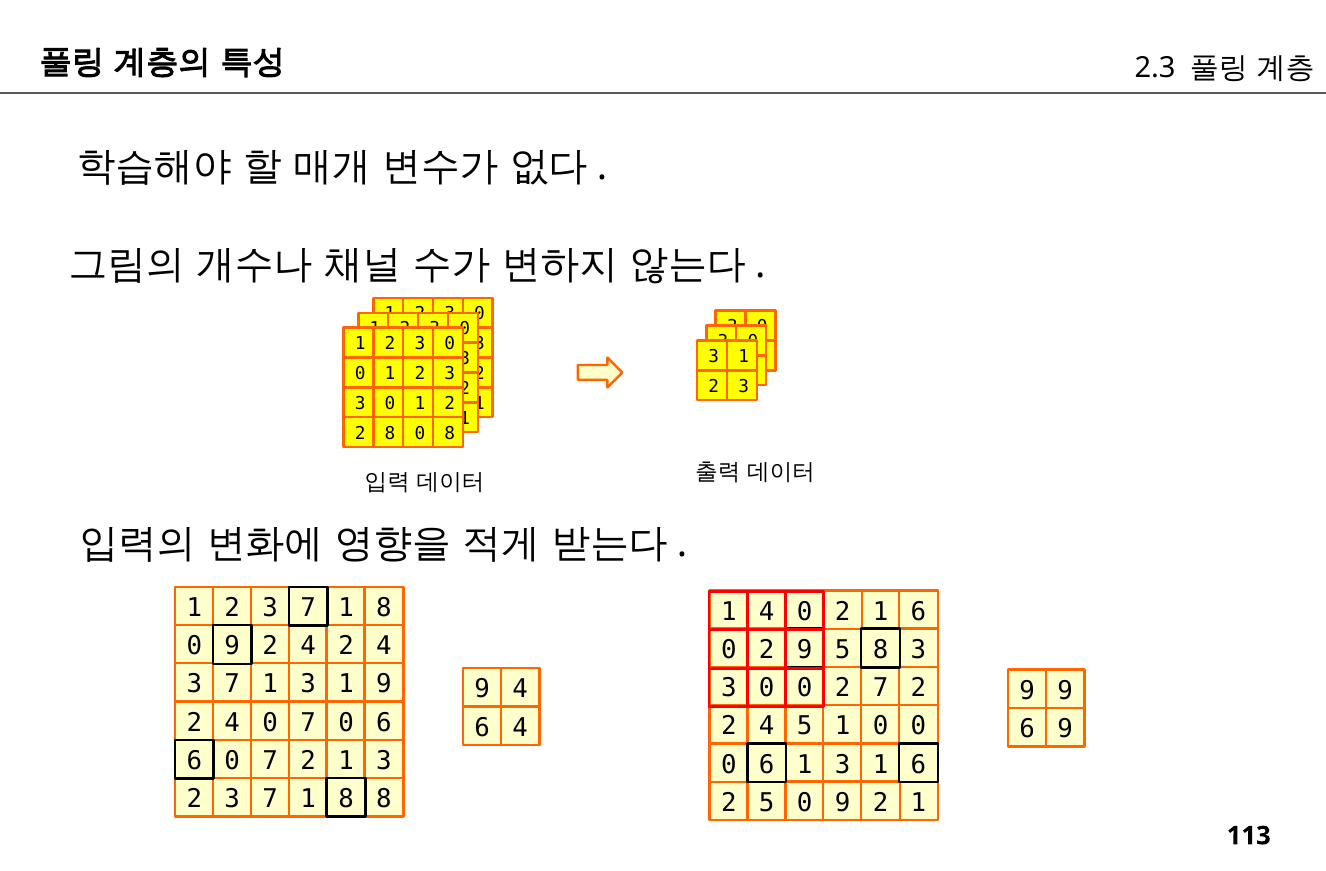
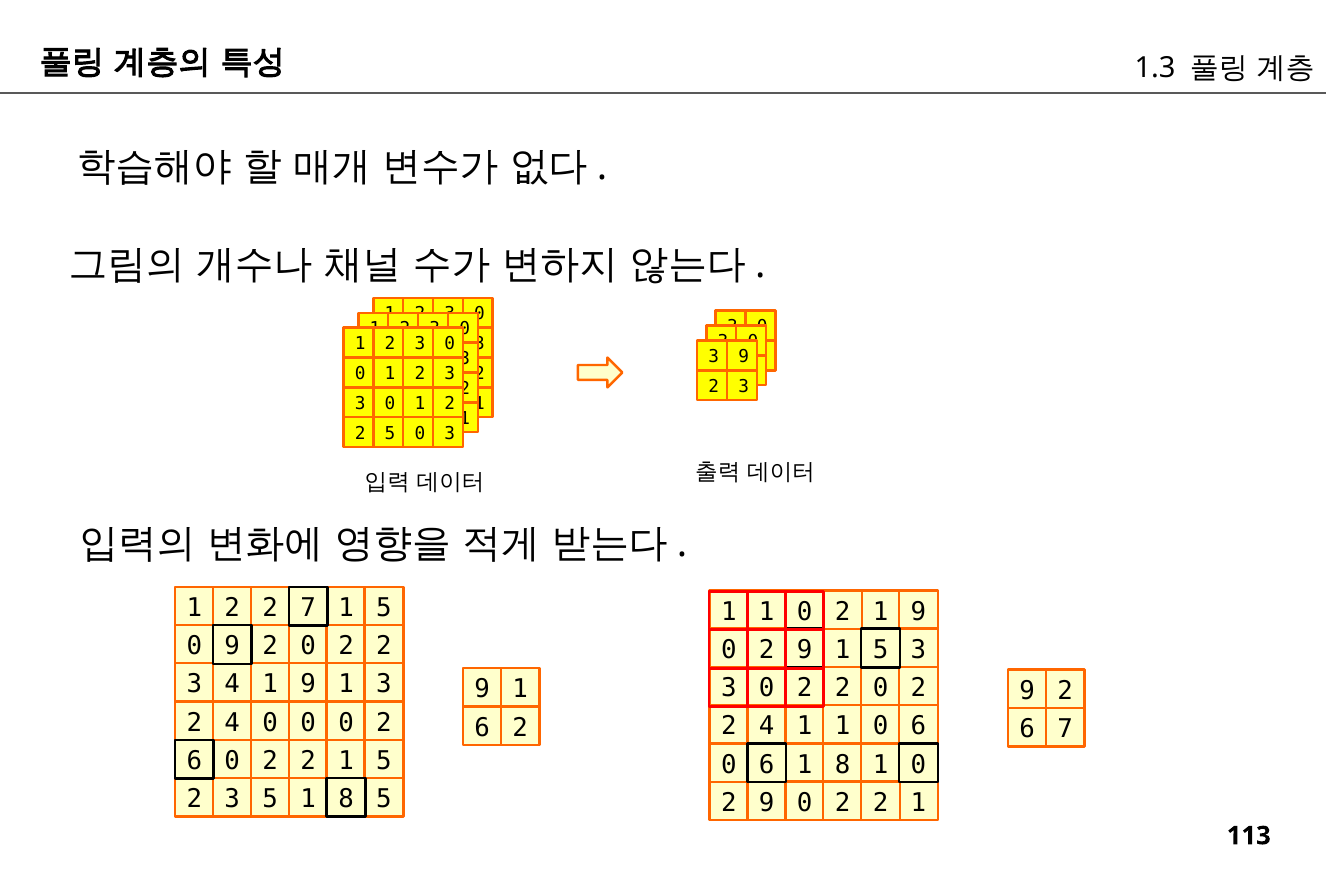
2.3: 2.3 -> 1.3
1 at (744, 357): 1 -> 9
2 8: 8 -> 5
0 8: 8 -> 3
3 at (270, 608): 3 -> 2
8 at (384, 608): 8 -> 5
4 at (767, 612): 4 -> 1
0 1 6: 6 -> 9
4 at (308, 646): 4 -> 0
4 at (384, 646): 4 -> 2
5 at (843, 650): 5 -> 1
9 8: 8 -> 5
7 at (232, 684): 7 -> 4
3 at (308, 684): 3 -> 9
9 at (384, 684): 9 -> 3
0 at (805, 688): 0 -> 2
7 at (881, 688): 7 -> 0
4 at (520, 689): 4 -> 1
9 at (1065, 691): 9 -> 2
4 0 7: 7 -> 0
6 at (384, 723): 6 -> 2
2 4 5: 5 -> 1
1 0 0: 0 -> 6
6 4: 4 -> 2
9 at (1065, 729): 9 -> 7
7 at (270, 761): 7 -> 2
3 at (384, 761): 3 -> 5
3 at (843, 764): 3 -> 8
6 6: 6 -> 0
2 3 7: 7 -> 5
8 at (384, 799): 8 -> 5
5 at (767, 803): 5 -> 9
9 at (843, 803): 9 -> 2
